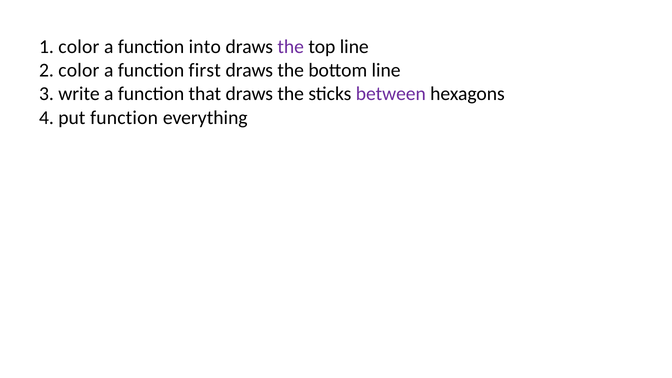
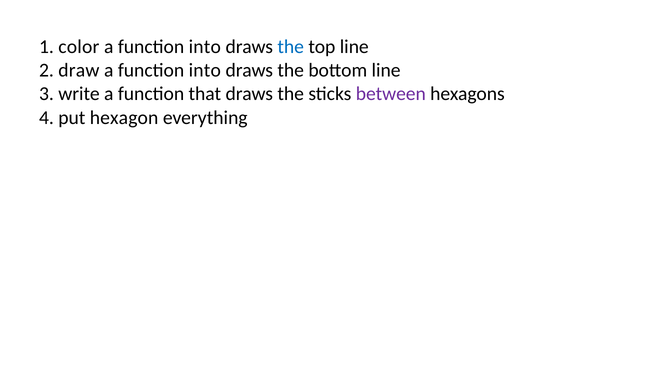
the at (291, 47) colour: purple -> blue
2 color: color -> draw
first at (205, 70): first -> into
put function: function -> hexagon
